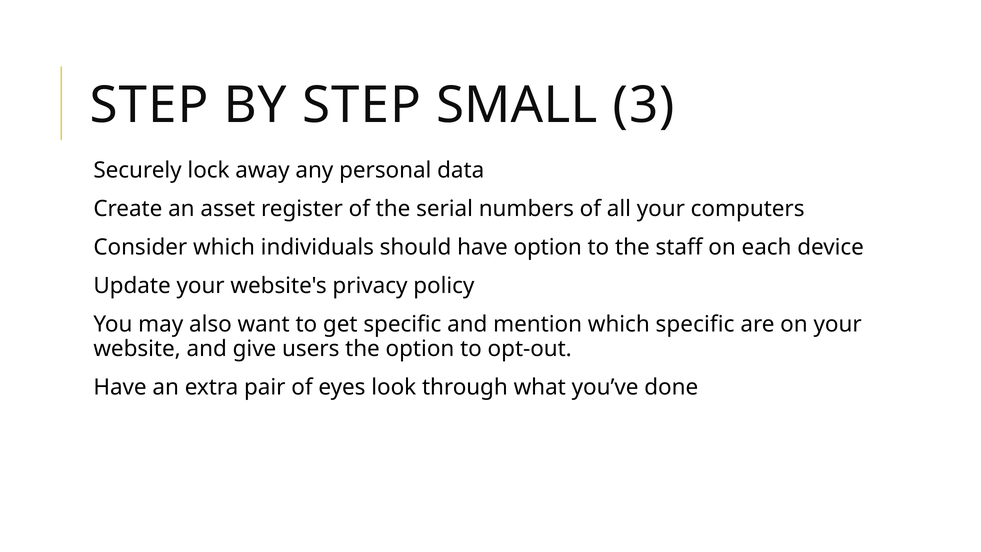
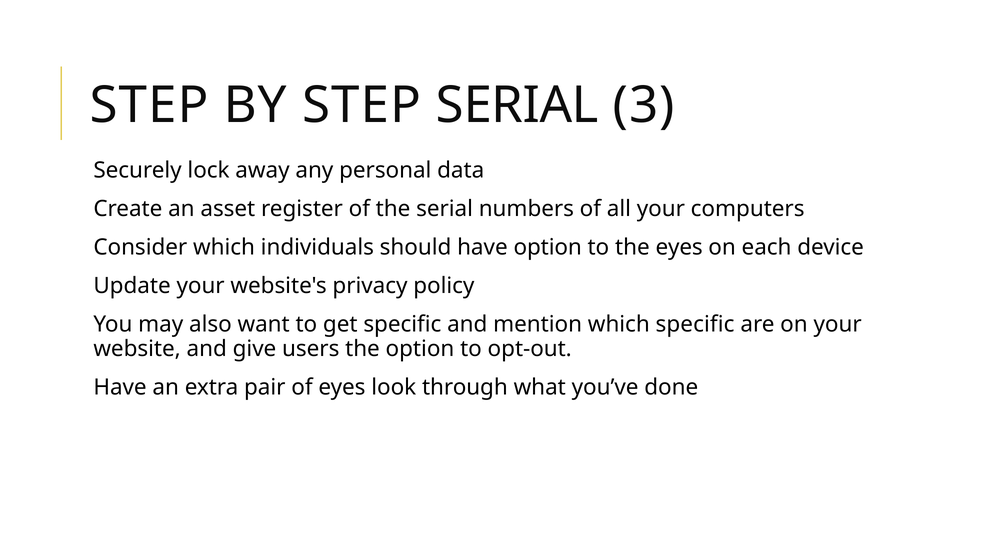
STEP SMALL: SMALL -> SERIAL
the staff: staff -> eyes
